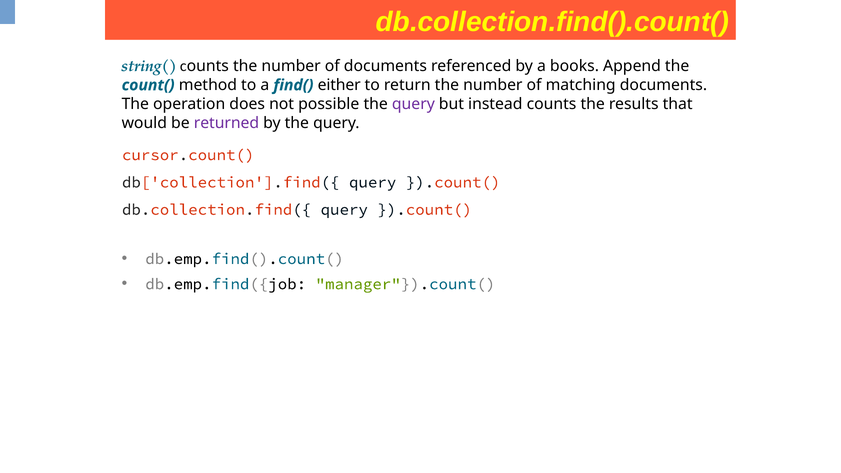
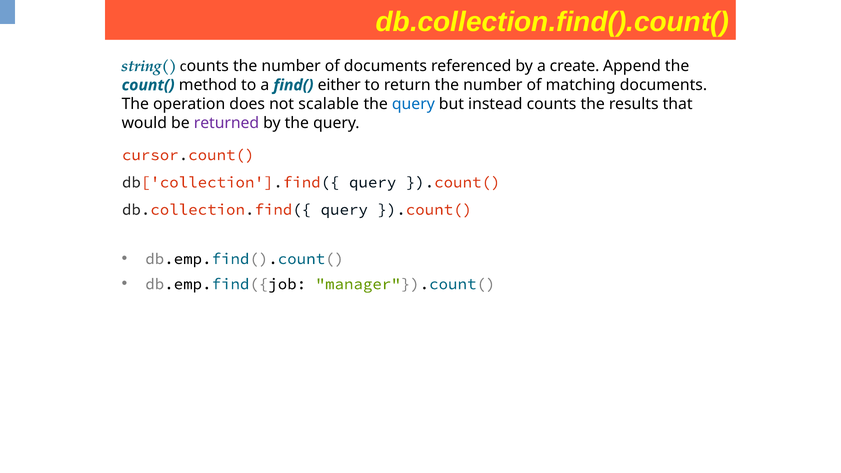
books: books -> create
possible: possible -> scalable
query at (413, 104) colour: purple -> blue
